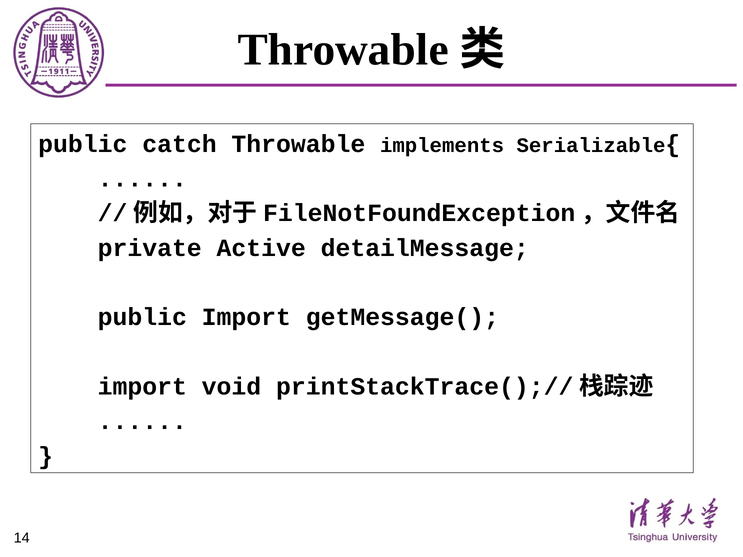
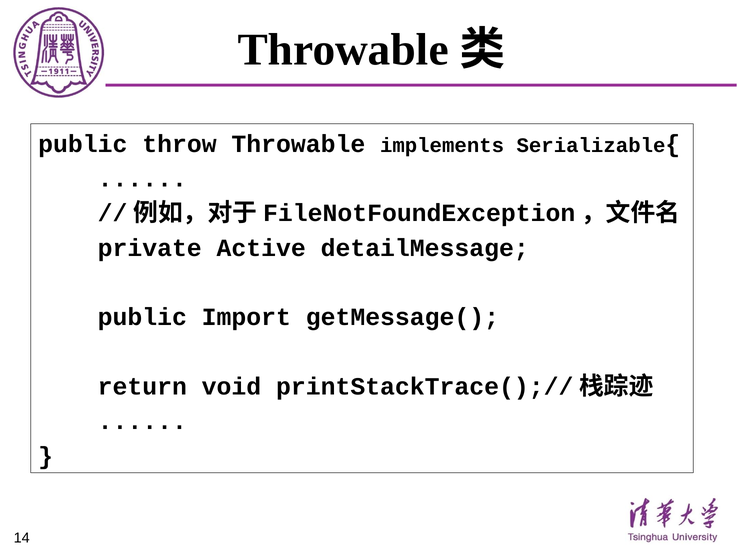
catch: catch -> throw
import at (142, 387): import -> return
